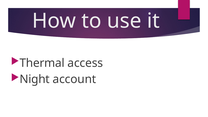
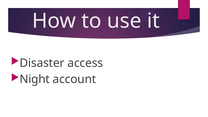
Thermal: Thermal -> Disaster
